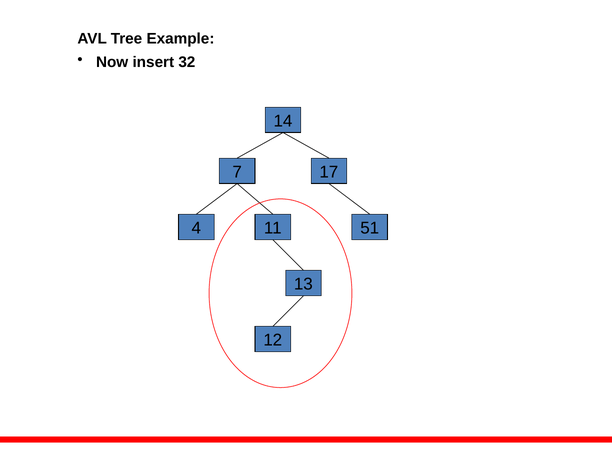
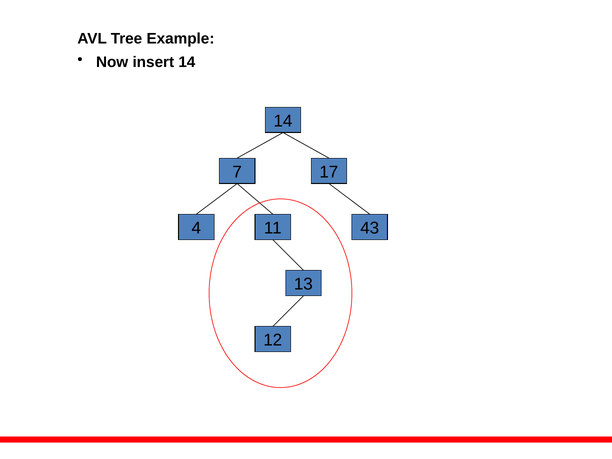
insert 32: 32 -> 14
51: 51 -> 43
